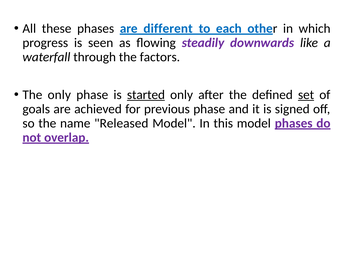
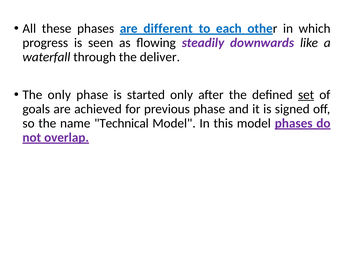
factors: factors -> deliver
started underline: present -> none
Released: Released -> Technical
